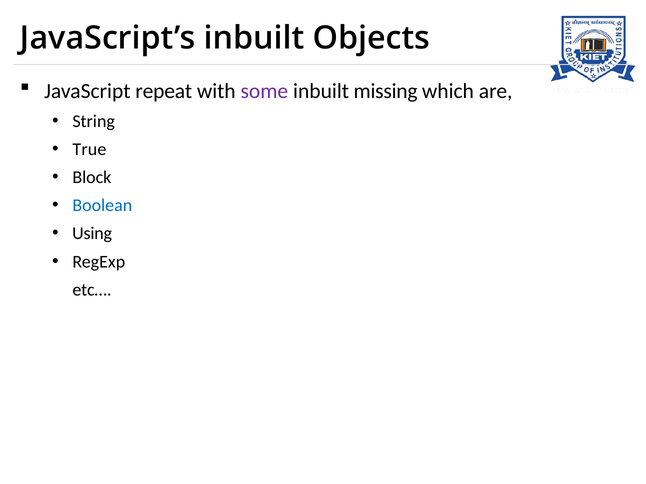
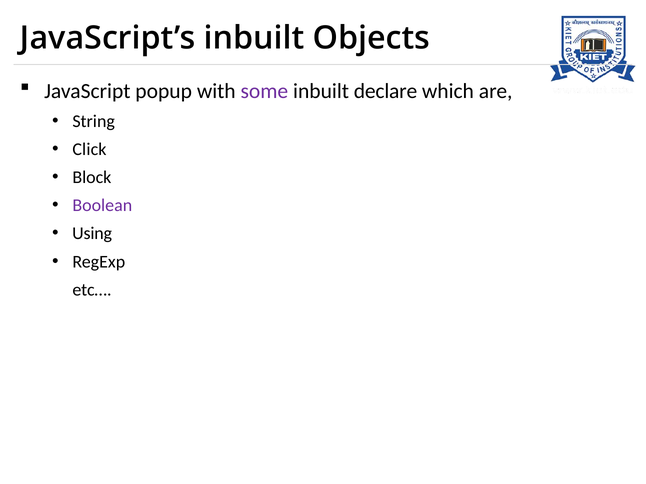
repeat: repeat -> popup
missing: missing -> declare
True: True -> Click
Boolean colour: blue -> purple
